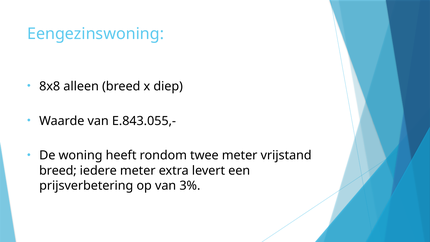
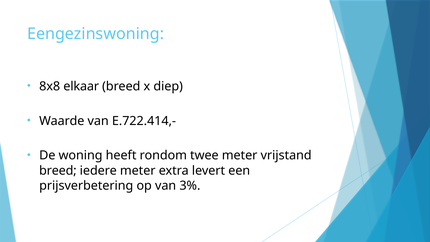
alleen: alleen -> elkaar
E.843.055,-: E.843.055,- -> E.722.414,-
